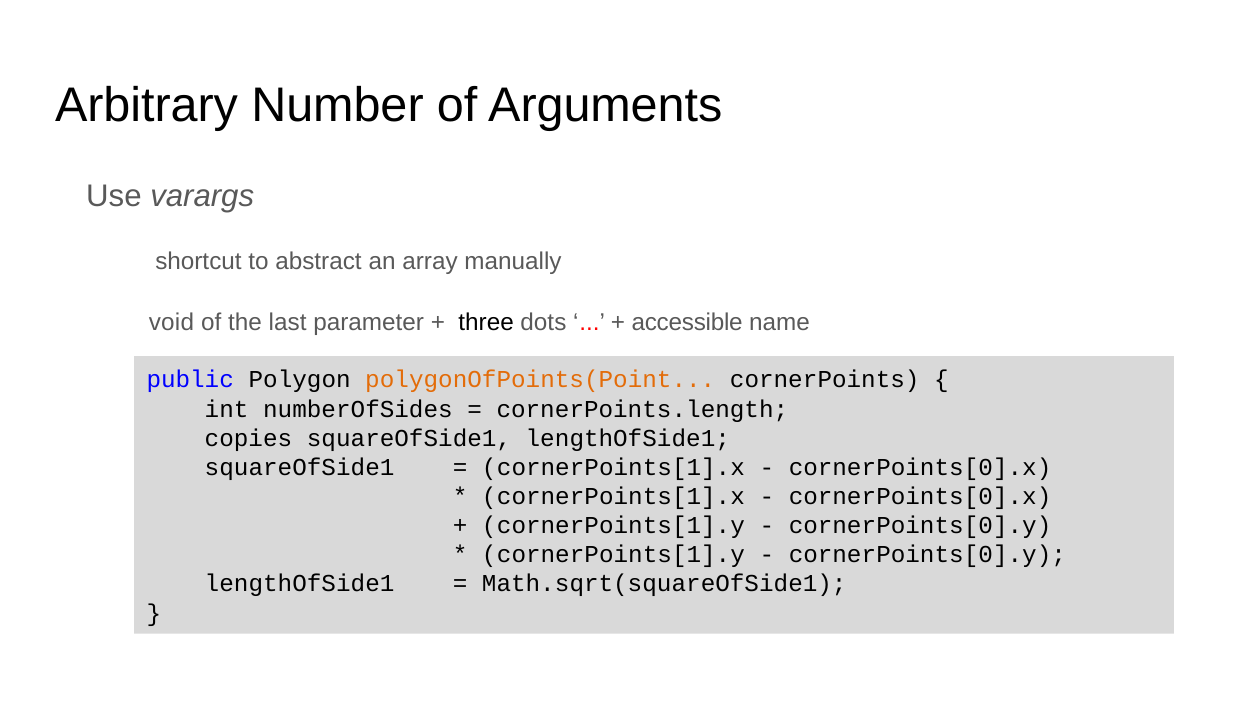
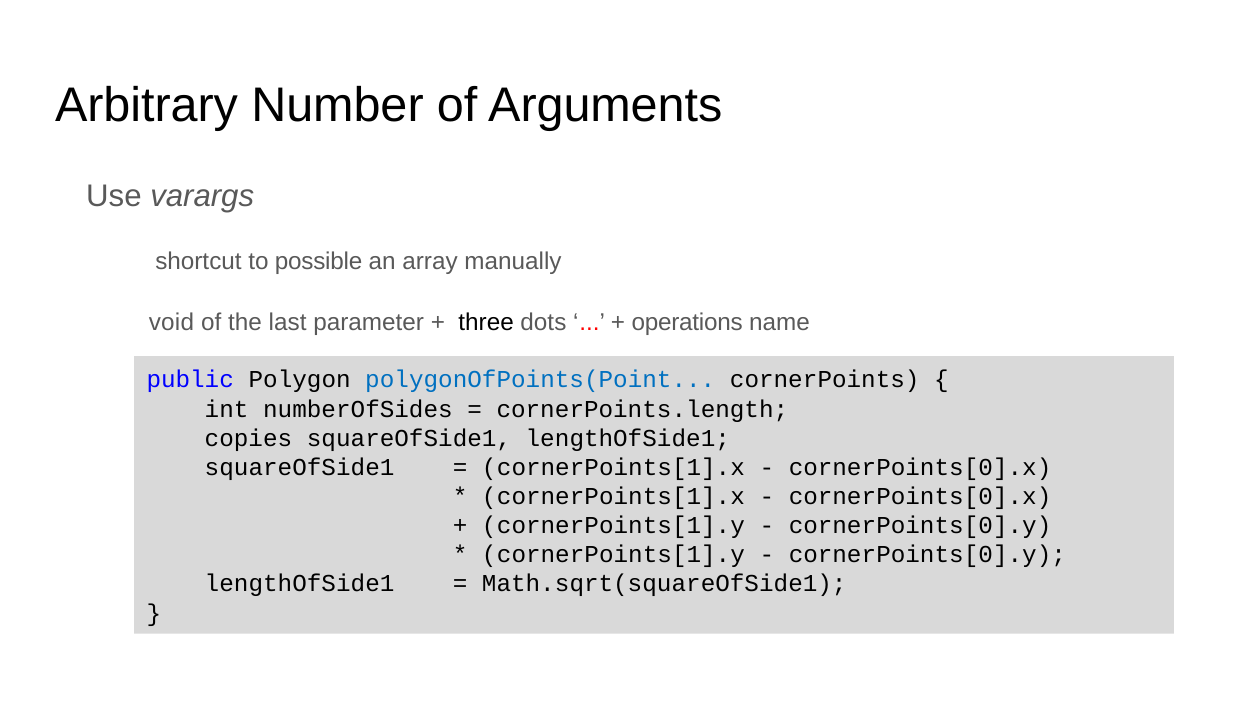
abstract: abstract -> possible
accessible: accessible -> operations
polygonOfPoints(Point colour: orange -> blue
